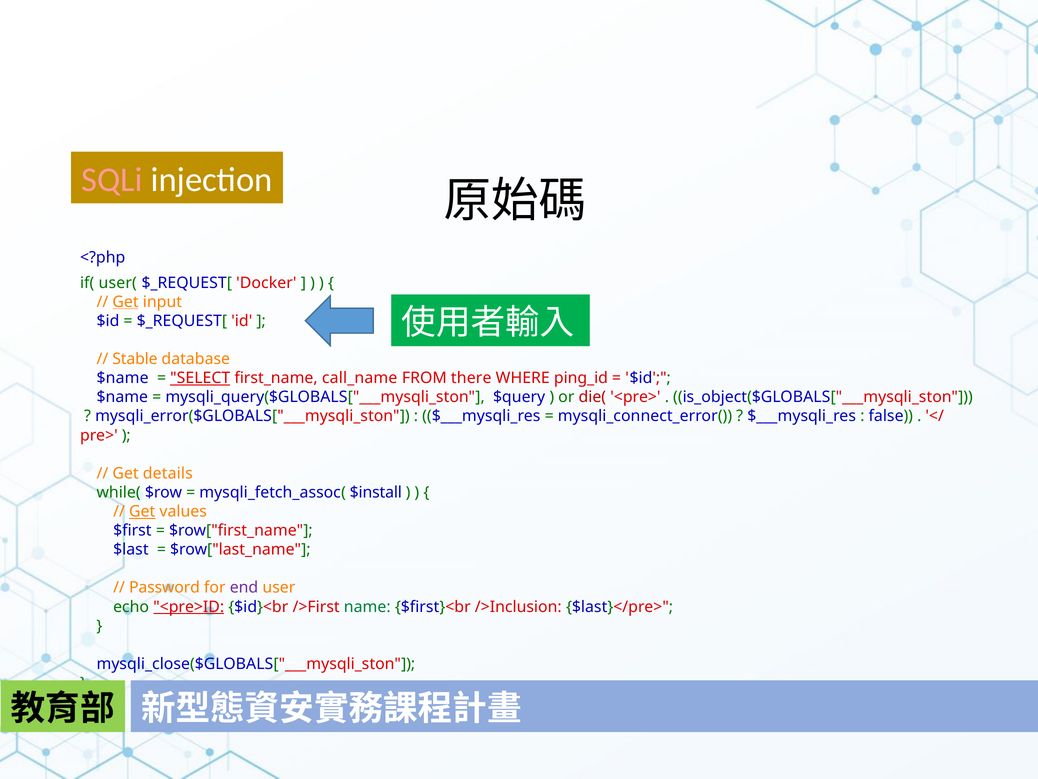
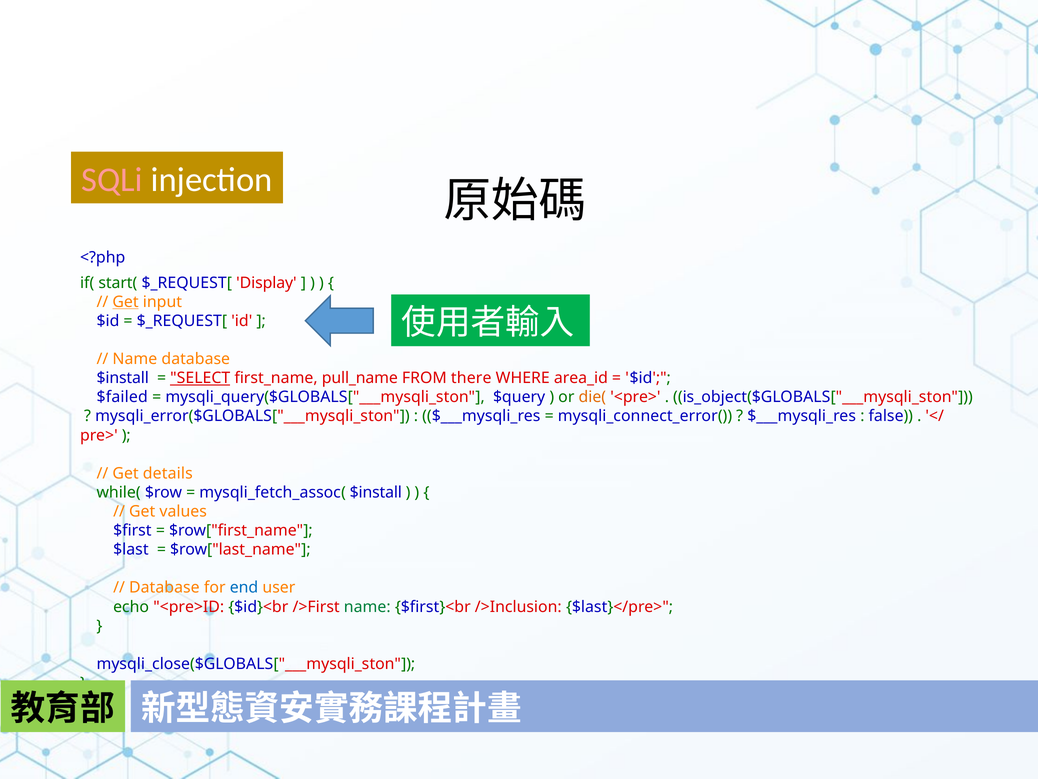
user(: user( -> start(
Docker: Docker -> Display
Stable at (135, 359): Stable -> Name
$name at (123, 378): $name -> $install
call_name: call_name -> pull_name
ping_id: ping_id -> area_id
$name at (122, 397): $name -> $failed
die( colour: red -> orange
Get at (142, 511) underline: present -> none
Password at (164, 587): Password -> Database
end colour: purple -> blue
<pre>ID underline: present -> none
